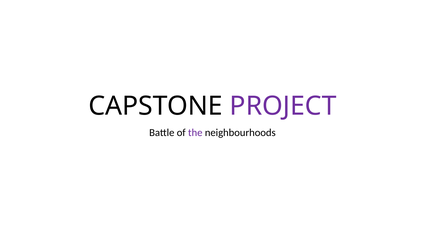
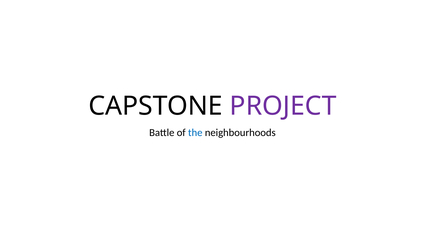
the colour: purple -> blue
